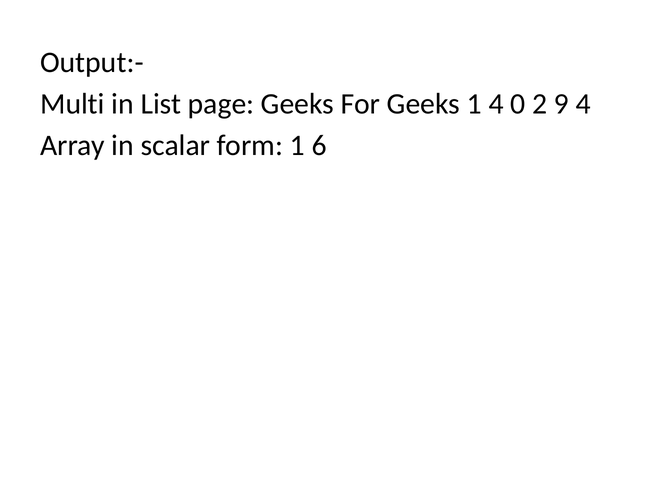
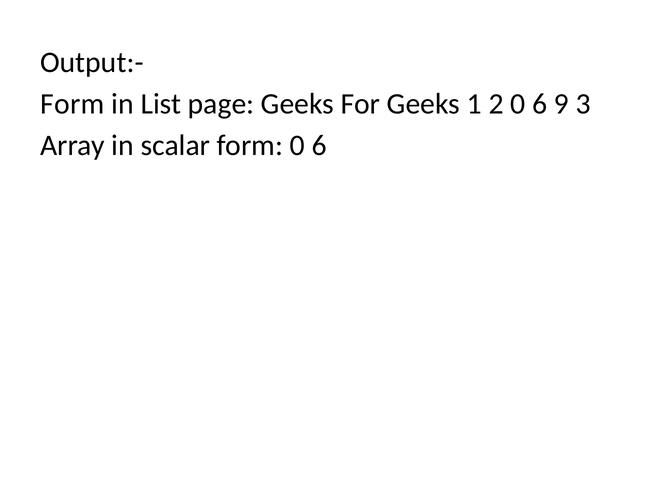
Multi at (72, 104): Multi -> Form
1 4: 4 -> 2
2 at (540, 104): 2 -> 6
9 4: 4 -> 3
form 1: 1 -> 0
